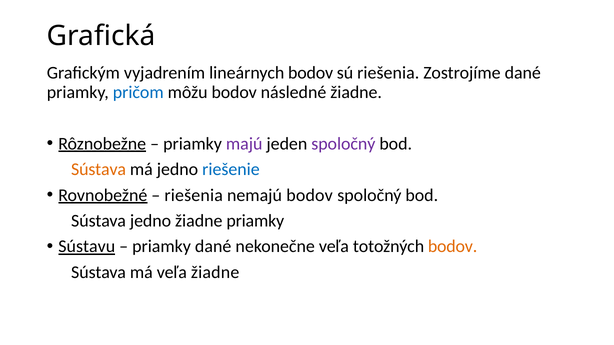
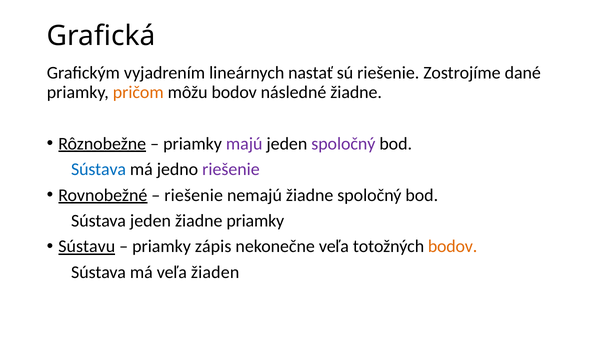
lineárnych bodov: bodov -> nastať
sú riešenia: riešenia -> riešenie
pričom colour: blue -> orange
Sústava at (99, 170) colour: orange -> blue
riešenie at (231, 170) colour: blue -> purple
riešenia at (194, 195): riešenia -> riešenie
nemajú bodov: bodov -> žiadne
Sústava jedno: jedno -> jeden
priamky dané: dané -> zápis
veľa žiadne: žiadne -> žiaden
